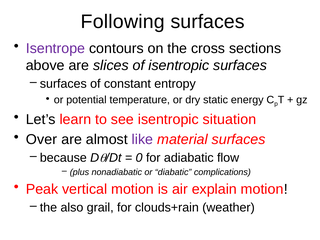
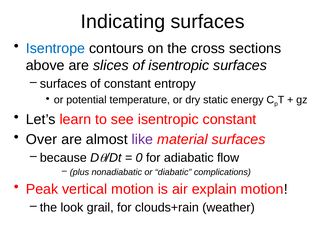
Following: Following -> Indicating
Isentrope colour: purple -> blue
isentropic situation: situation -> constant
also: also -> look
